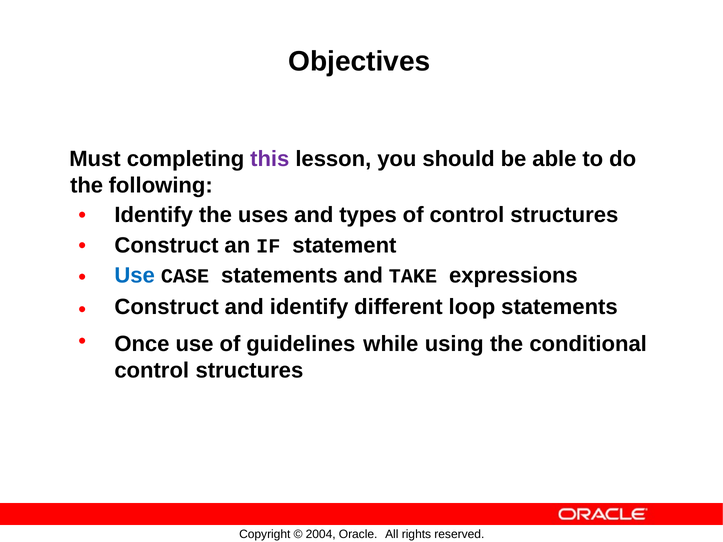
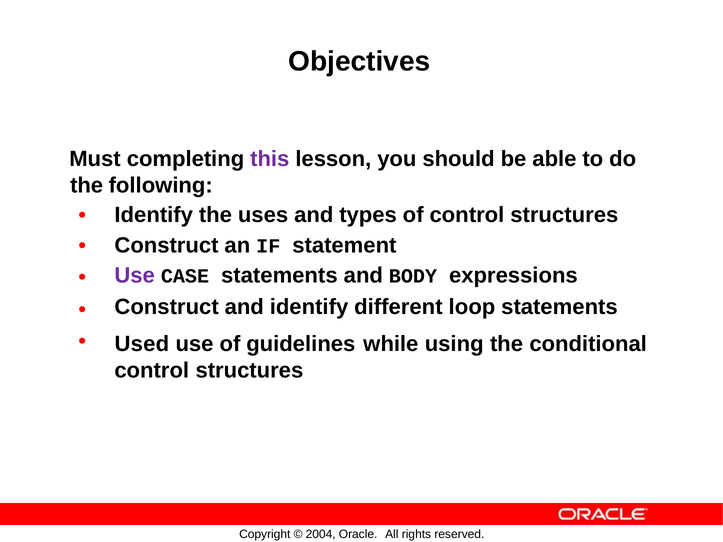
Use at (135, 276) colour: blue -> purple
TAKE: TAKE -> BODY
Once: Once -> Used
